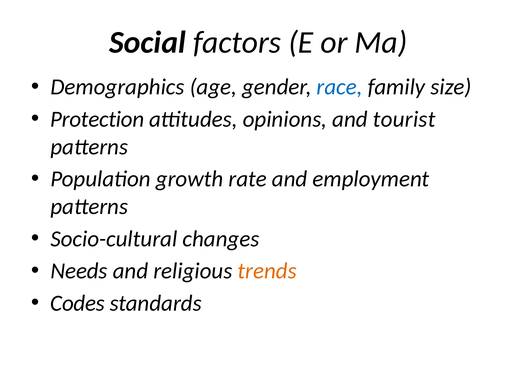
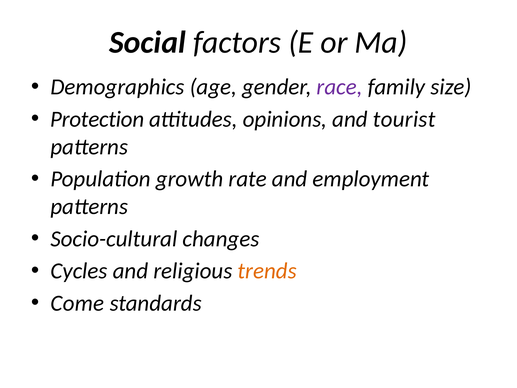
race colour: blue -> purple
Needs: Needs -> Cycles
Codes: Codes -> Come
